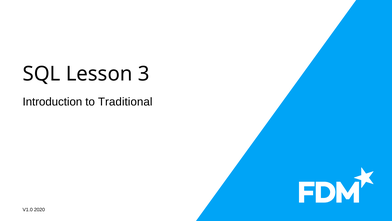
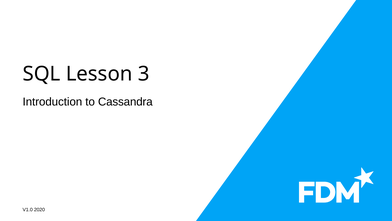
Traditional: Traditional -> Cassandra
